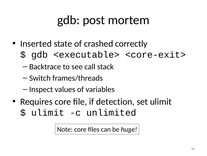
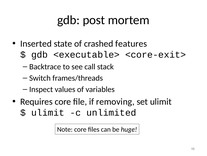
correctly: correctly -> features
detection: detection -> removing
